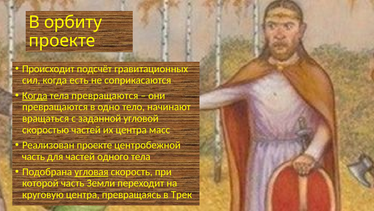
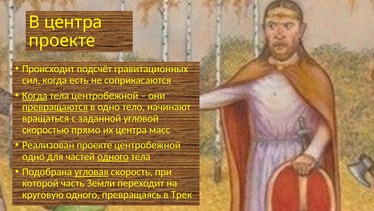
В орбиту: орбиту -> центра
тела превращаются: превращаются -> центробежной
превращаются at (55, 107) underline: none -> present
скоростью частей: частей -> прямо
часть at (33, 156): часть -> одно
одного at (113, 156) underline: none -> present
круговую центра: центра -> одного
